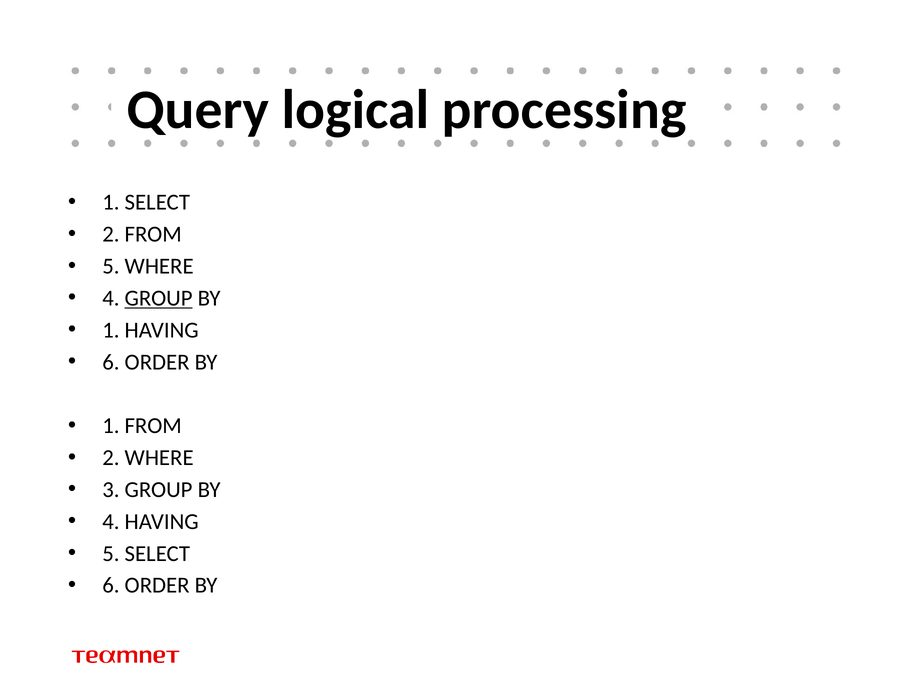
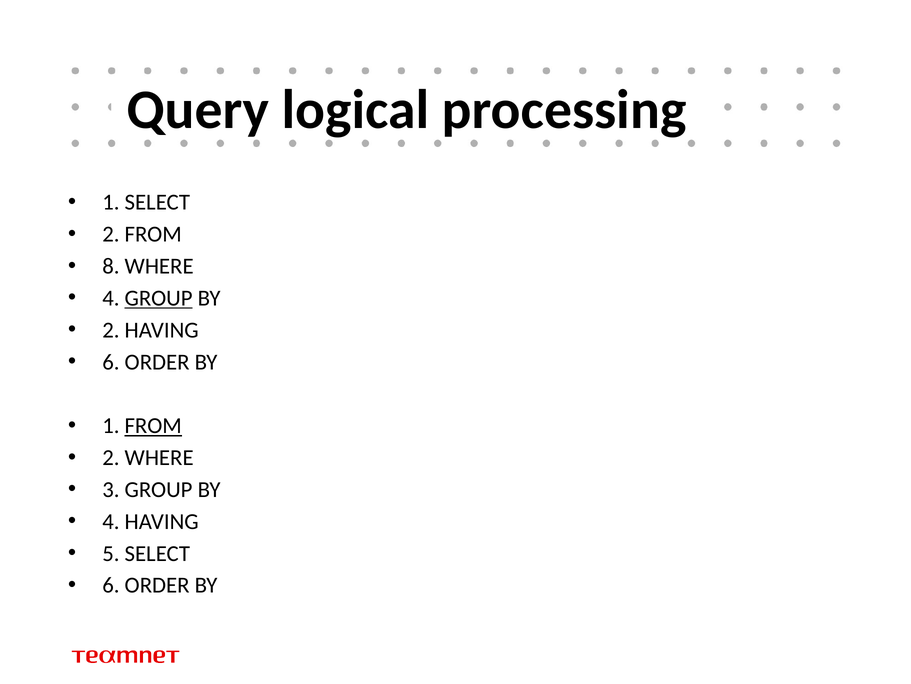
5 at (111, 266): 5 -> 8
1 at (111, 330): 1 -> 2
FROM at (153, 425) underline: none -> present
